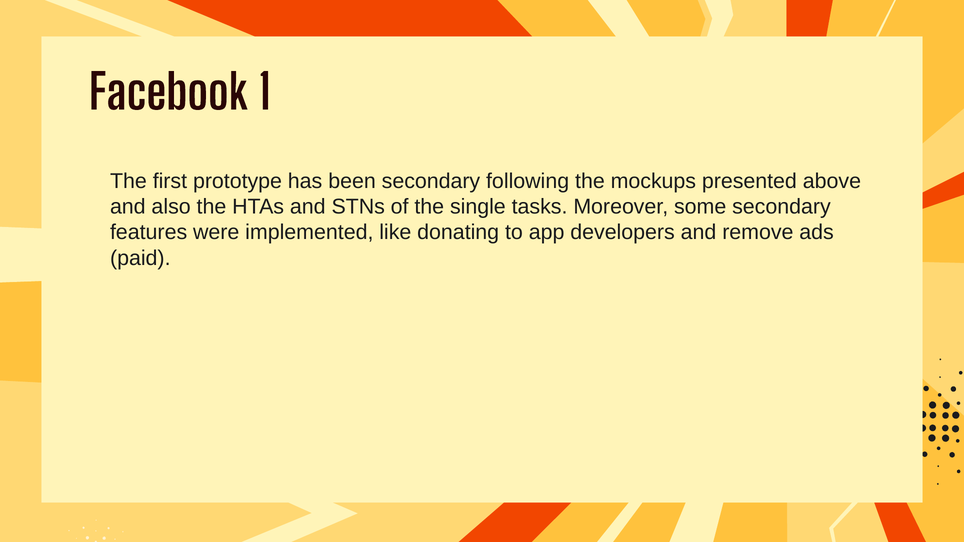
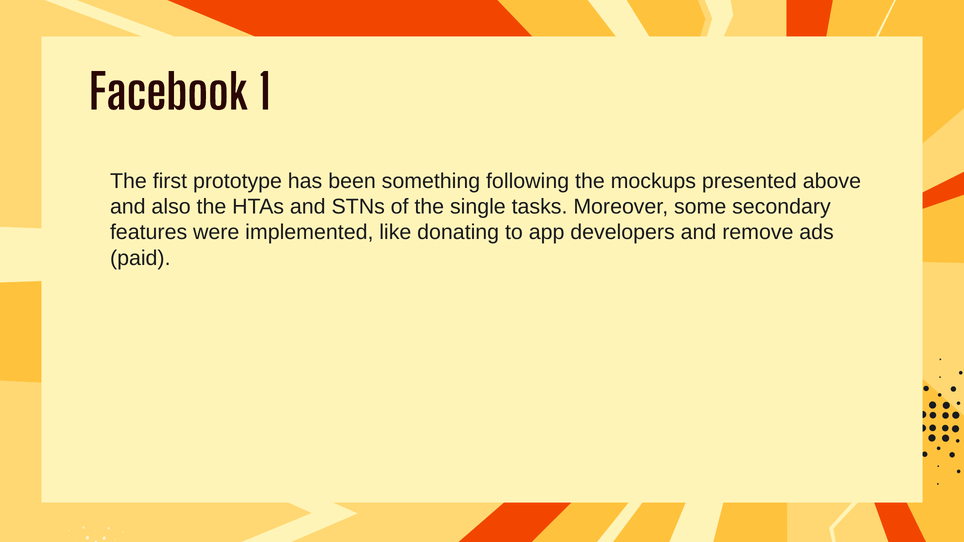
been secondary: secondary -> something
